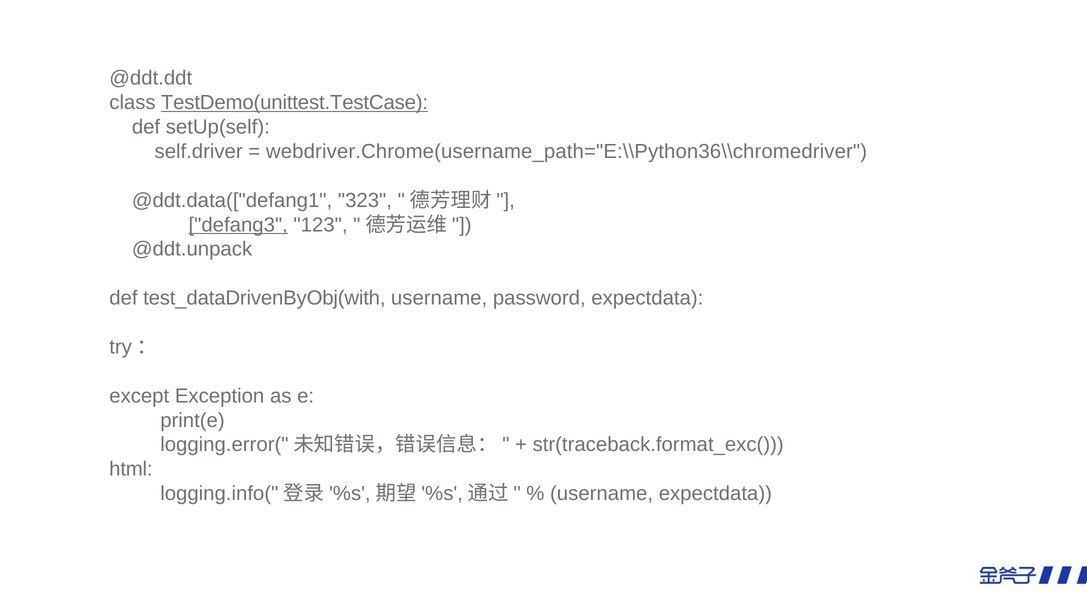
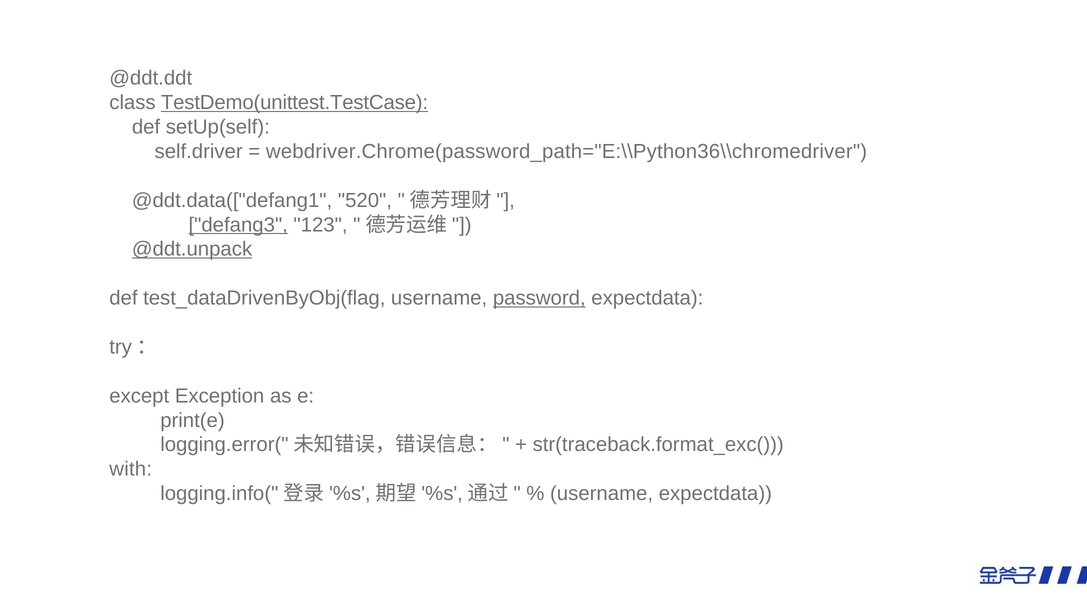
webdriver.Chrome(username_path="E:\\Python36\\chromedriver: webdriver.Chrome(username_path="E:\\Python36\\chromedriver -> webdriver.Chrome(password_path="E:\\Python36\\chromedriver
323: 323 -> 520
@ddt.unpack underline: none -> present
test_dataDrivenByObj(with: test_dataDrivenByObj(with -> test_dataDrivenByObj(flag
password underline: none -> present
html: html -> with
